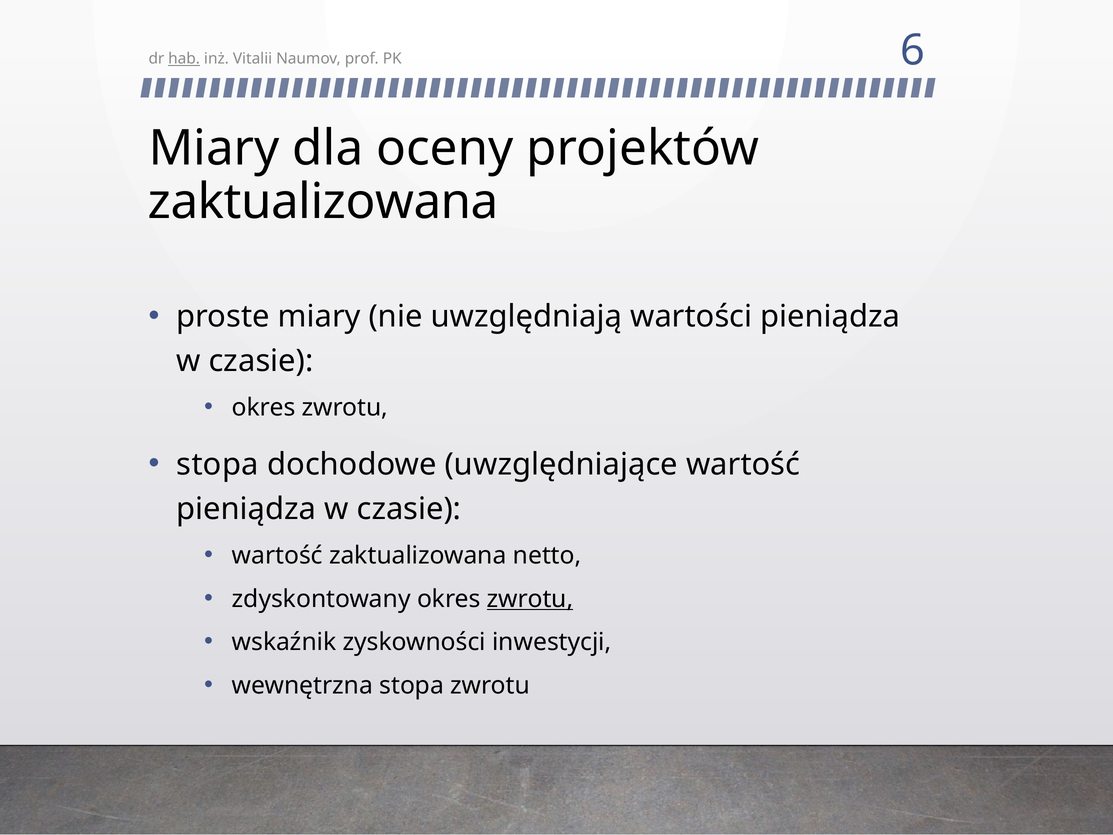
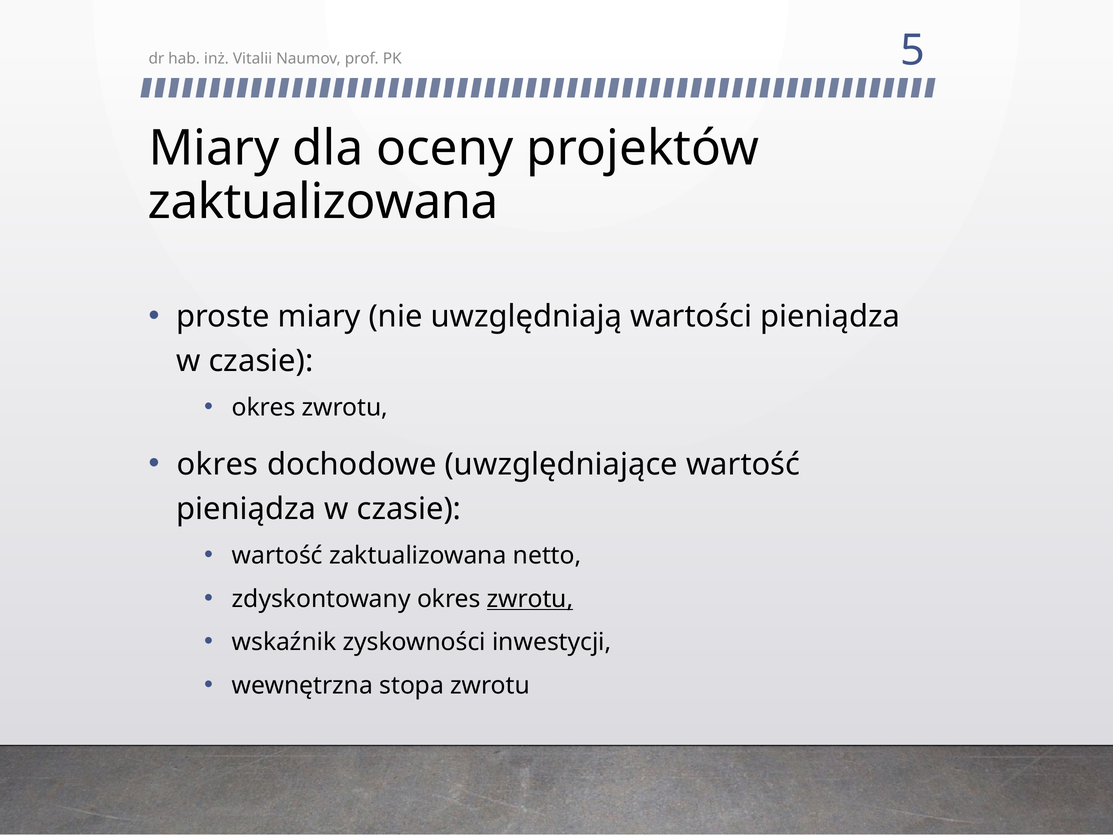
hab underline: present -> none
6: 6 -> 5
stopa at (218, 464): stopa -> okres
